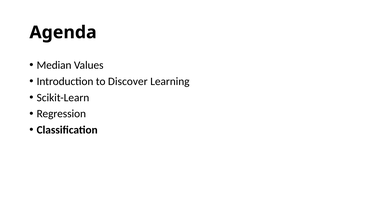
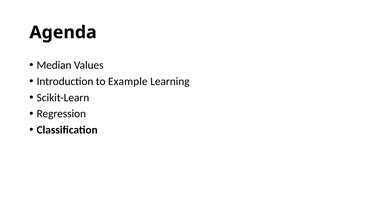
Discover: Discover -> Example
